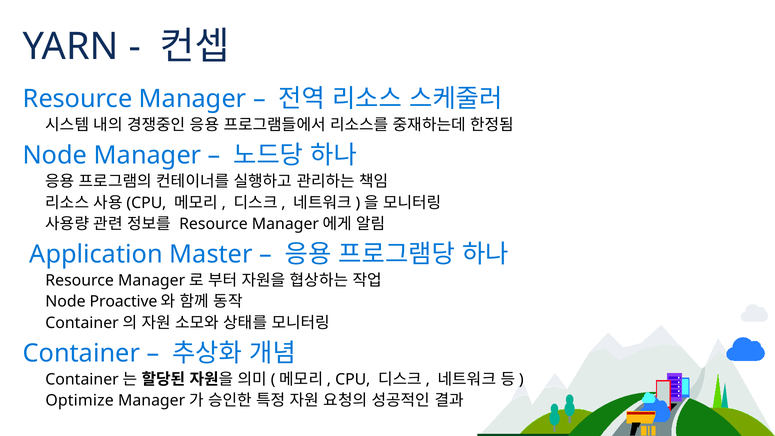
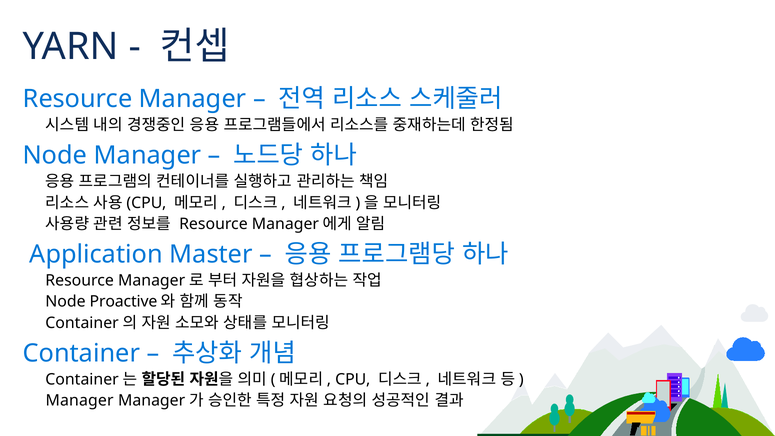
Optimize at (80, 401): Optimize -> Manager
